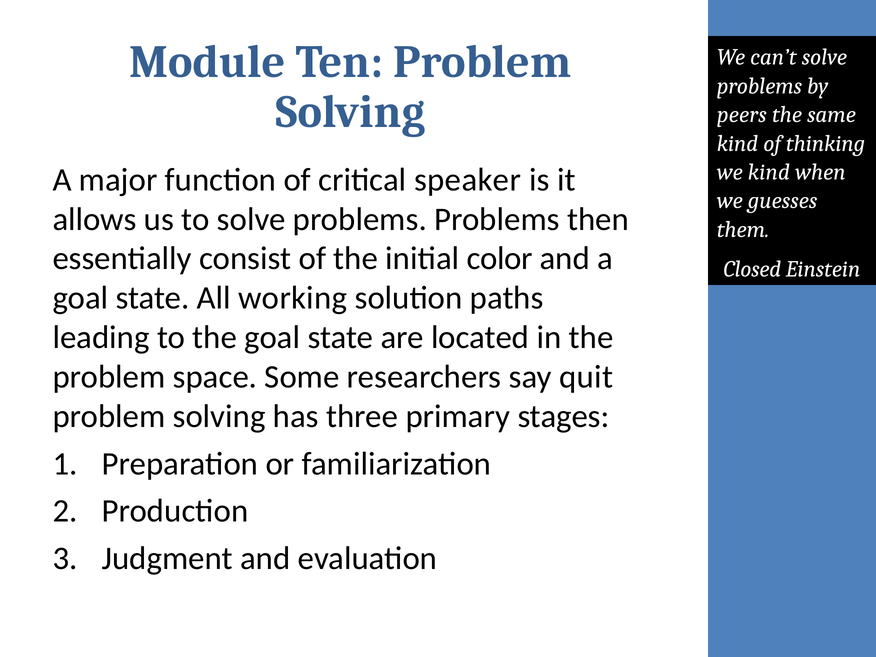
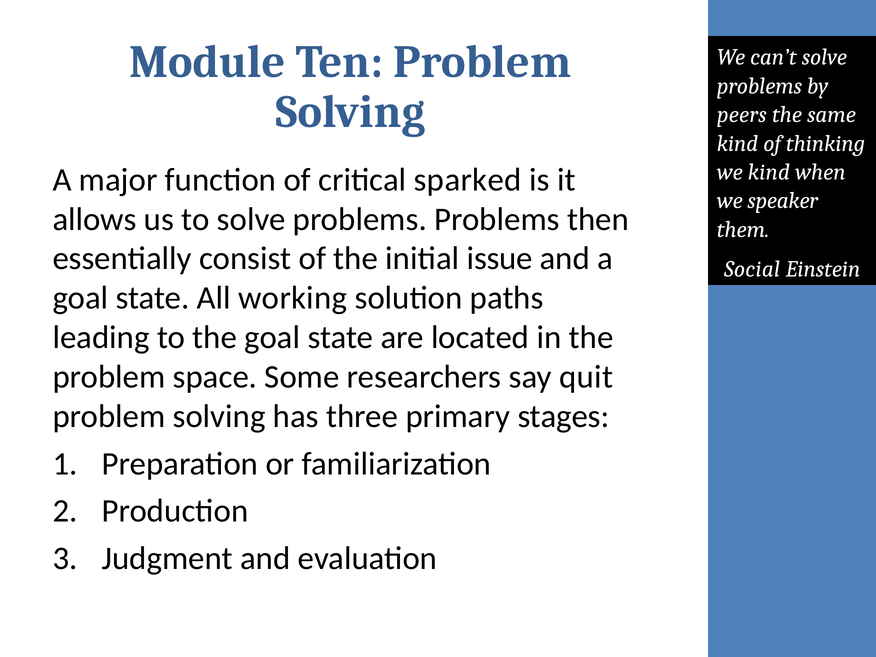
speaker: speaker -> sparked
guesses: guesses -> speaker
color: color -> issue
Closed: Closed -> Social
